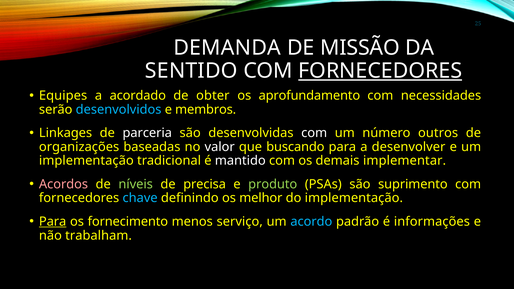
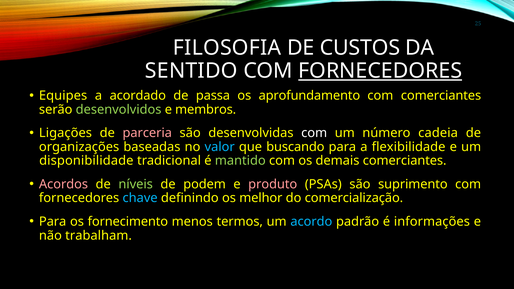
DEMANDA: DEMANDA -> FILOSOFIA
MISSÃO: MISSÃO -> CUSTOS
obter: obter -> passa
com necessidades: necessidades -> comerciantes
desenvolvidos colour: light blue -> light green
Linkages: Linkages -> Ligações
parceria colour: white -> pink
outros: outros -> cadeia
valor colour: white -> light blue
desenvolver: desenvolver -> flexibilidade
implementação at (86, 161): implementação -> disponibilidade
mantido colour: white -> light green
demais implementar: implementar -> comerciantes
precisa: precisa -> podem
produto colour: light green -> pink
do implementação: implementação -> comercialização
Para at (53, 222) underline: present -> none
serviço: serviço -> termos
